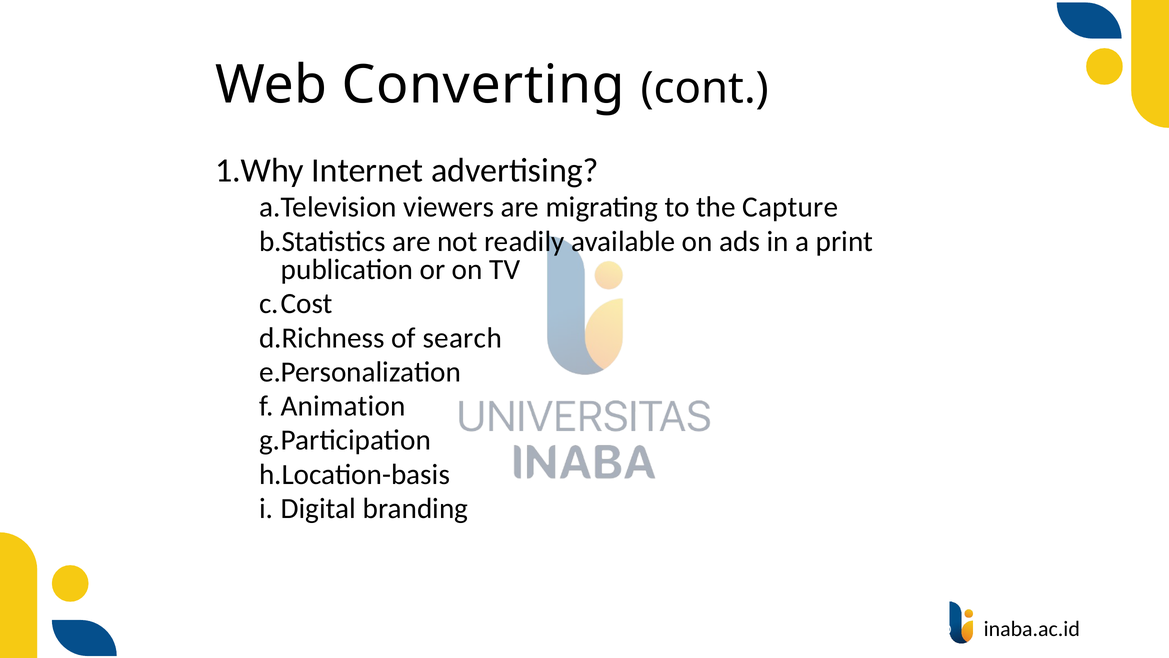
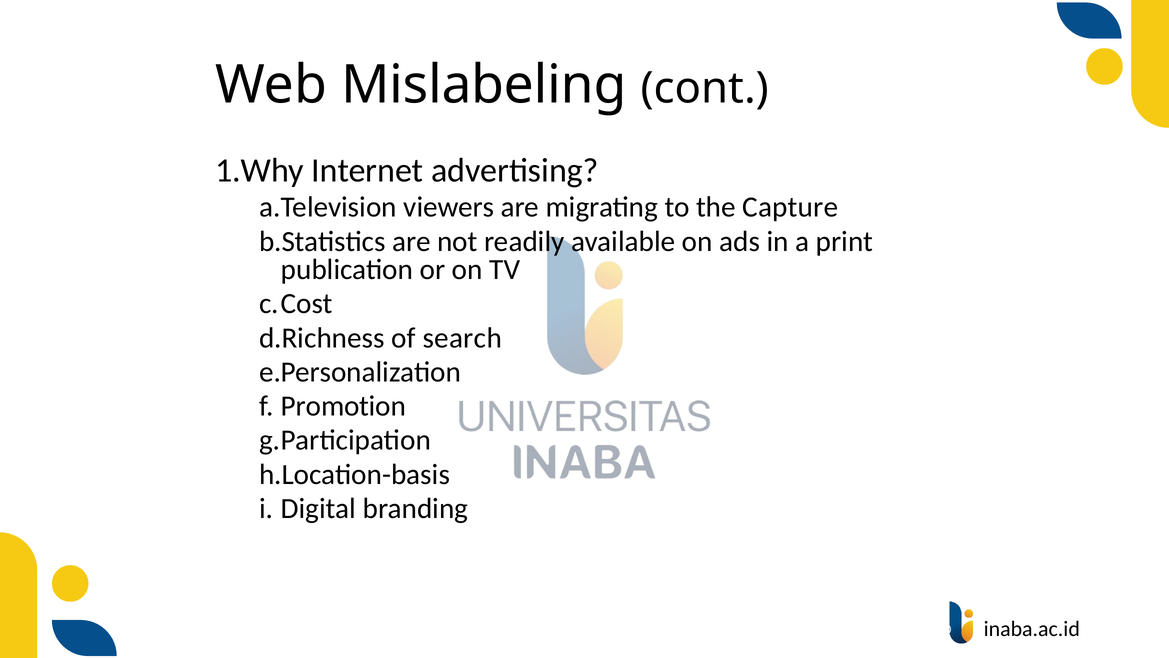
Converting: Converting -> Mislabeling
Animation: Animation -> Promotion
